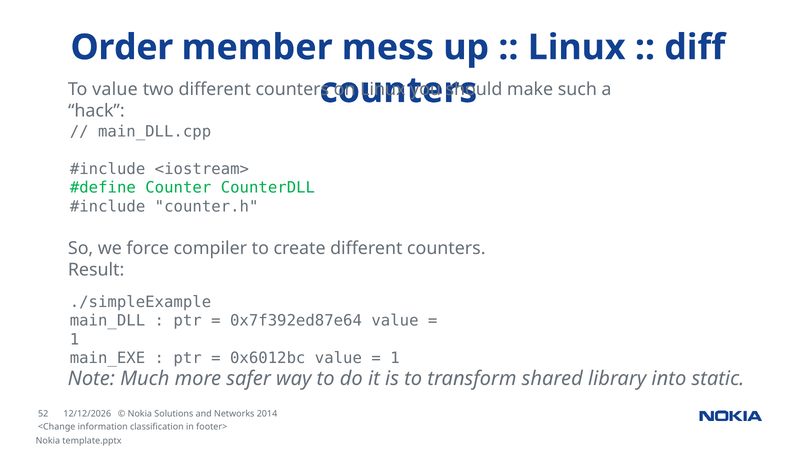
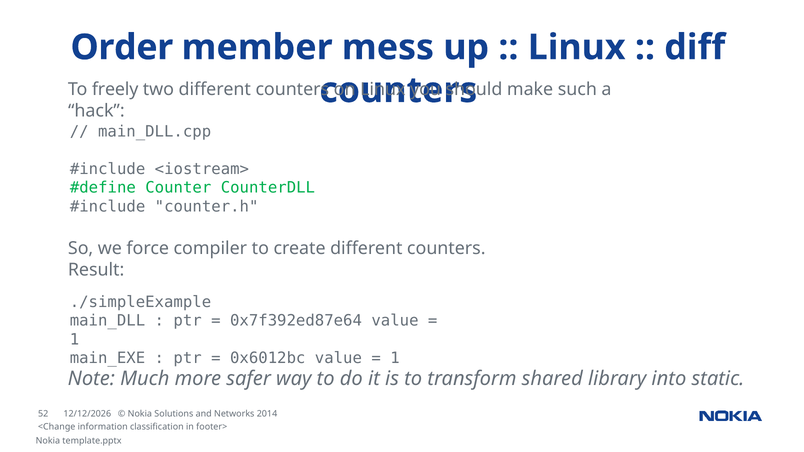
To value: value -> freely
